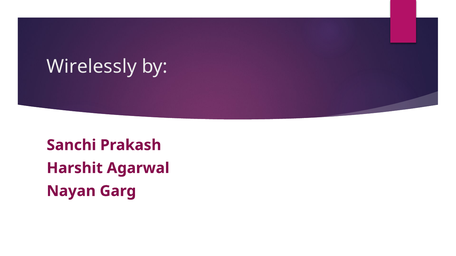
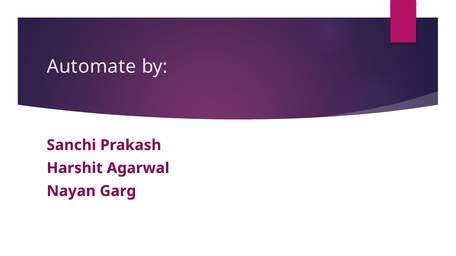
Wirelessly: Wirelessly -> Automate
